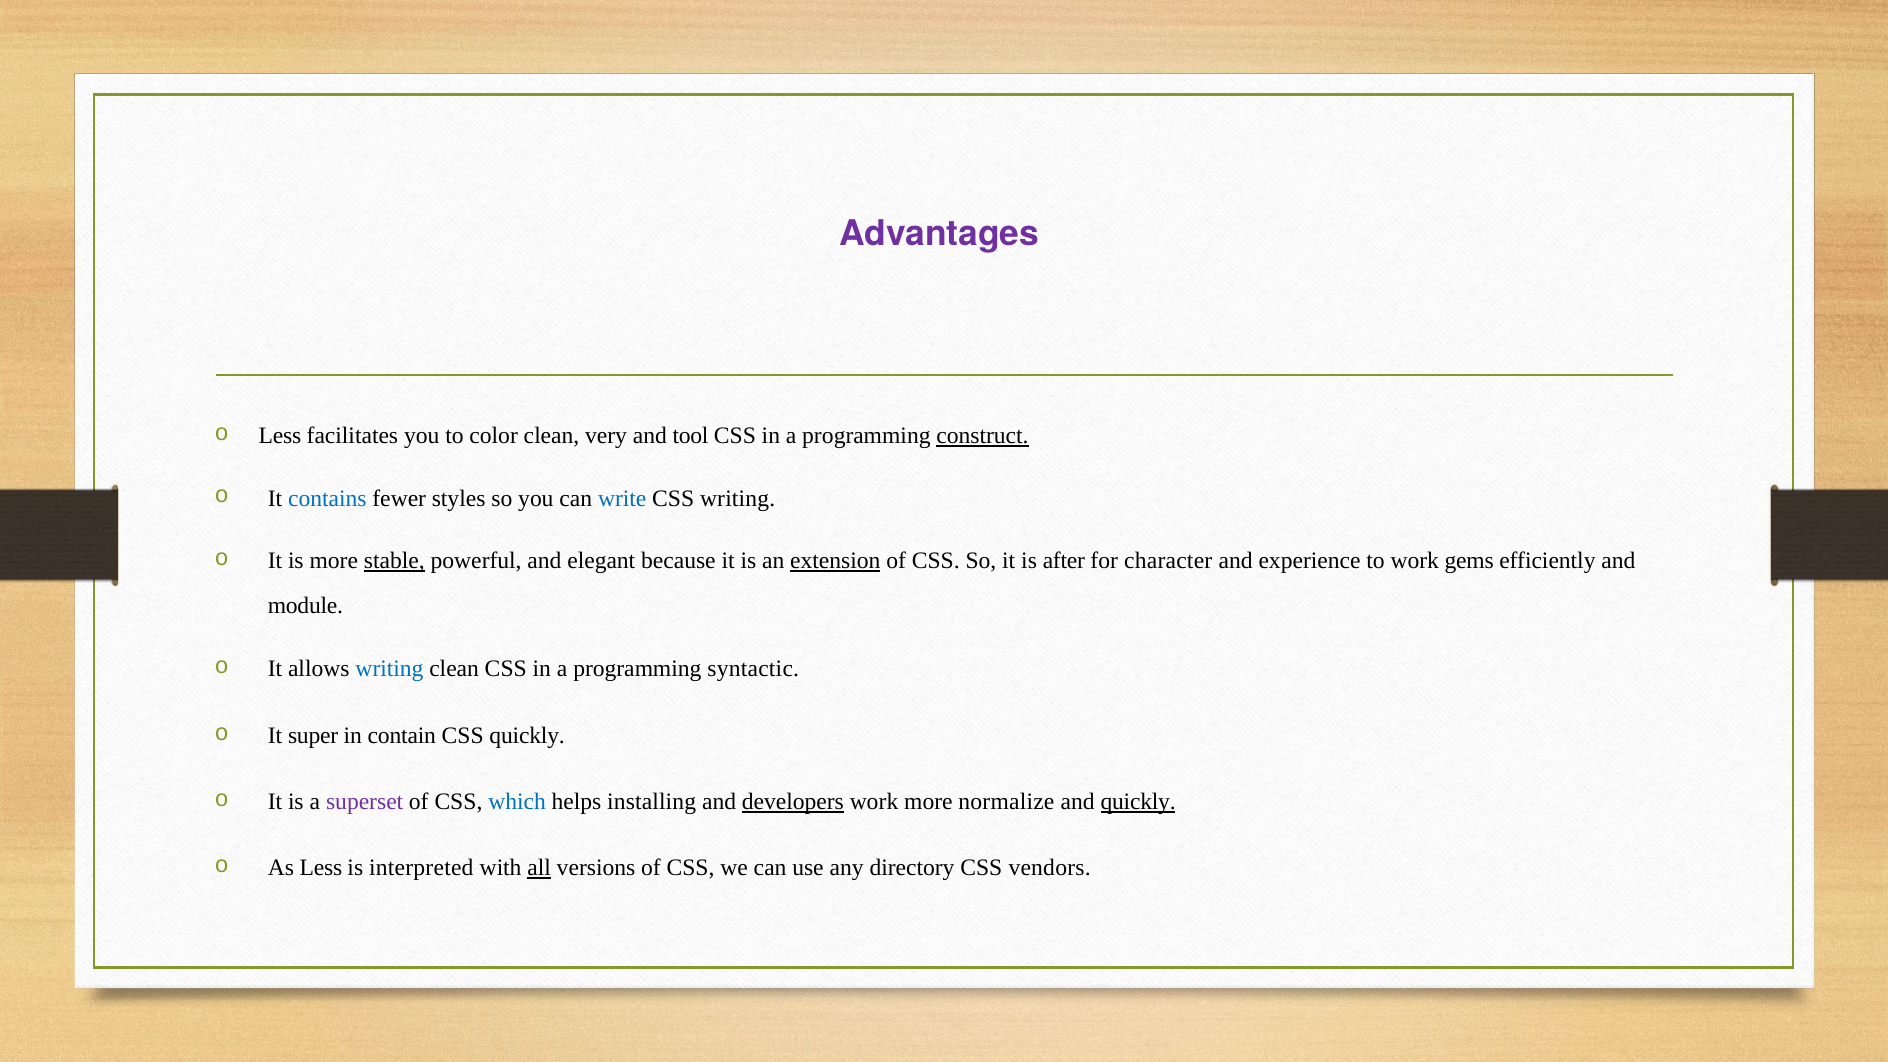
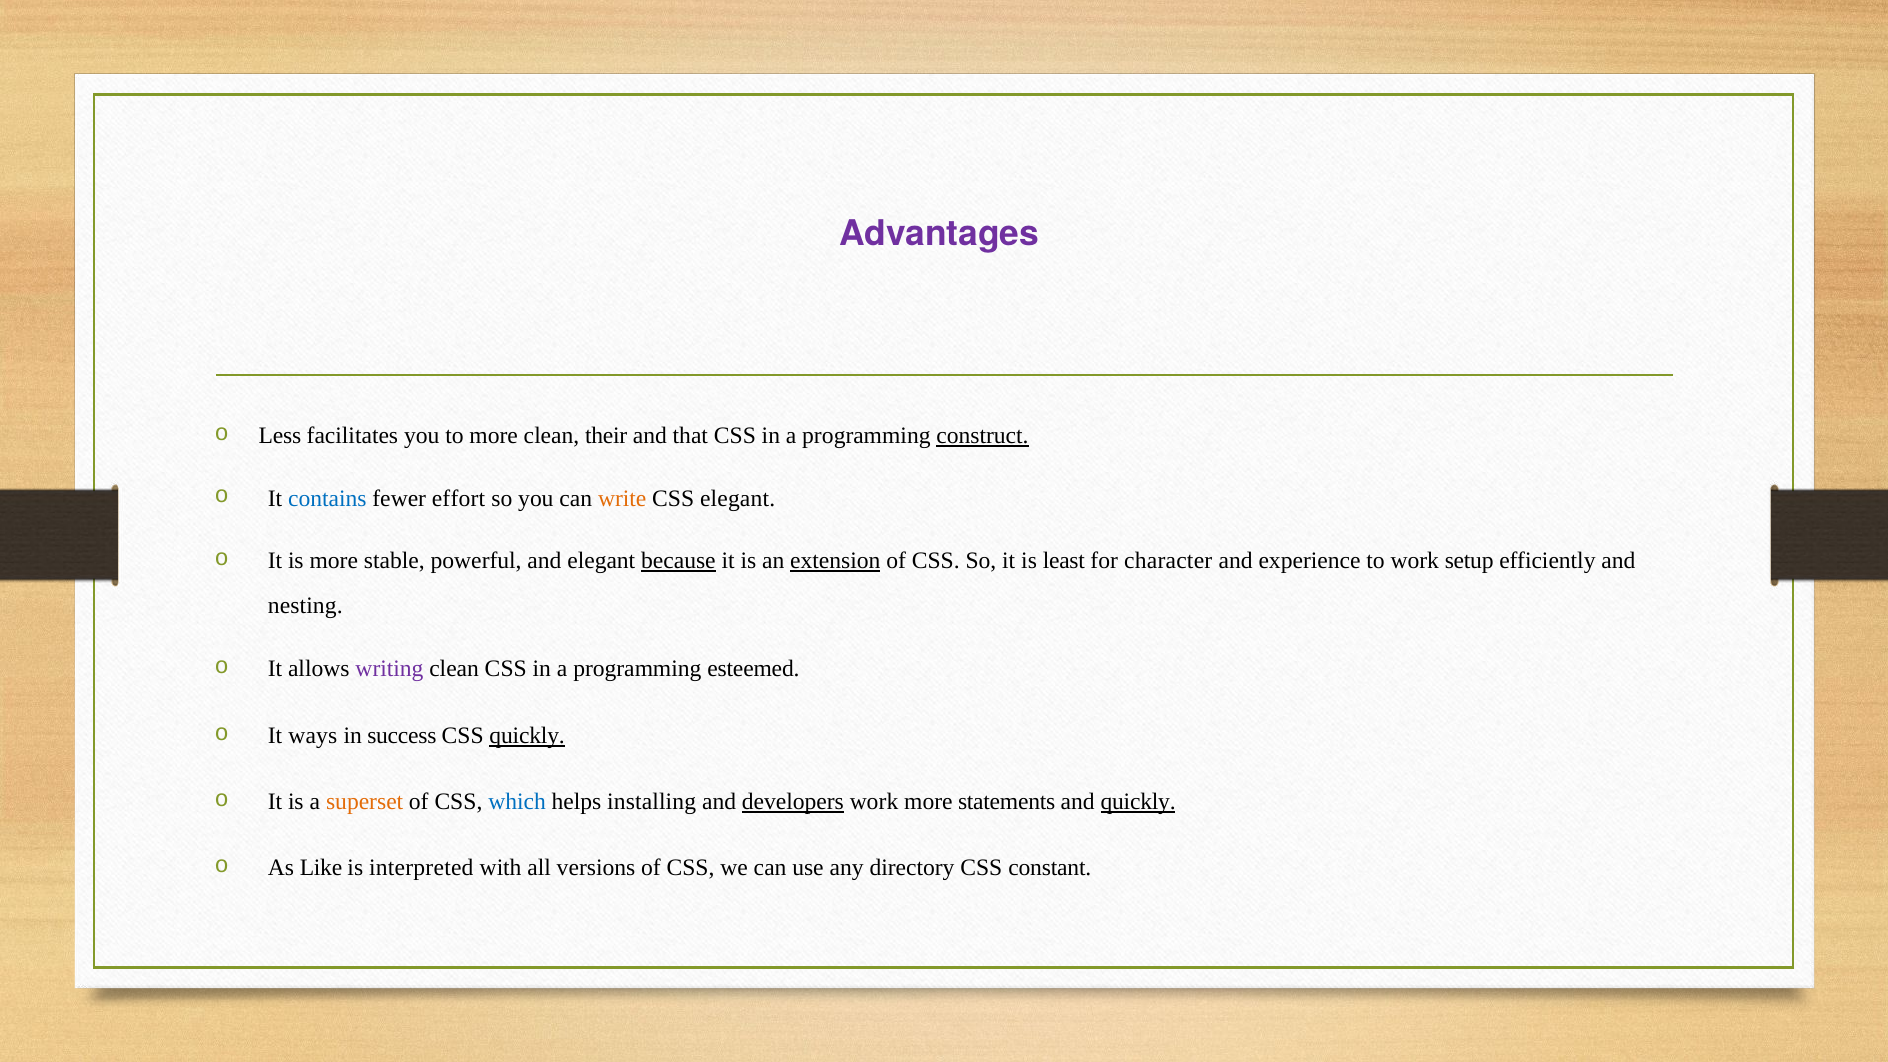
to color: color -> more
very: very -> their
tool: tool -> that
styles: styles -> effort
write colour: blue -> orange
CSS writing: writing -> elegant
stable underline: present -> none
because underline: none -> present
after: after -> least
gems: gems -> setup
module: module -> nesting
writing at (390, 669) colour: blue -> purple
syntactic: syntactic -> esteemed
super: super -> ways
contain: contain -> success
quickly at (527, 736) underline: none -> present
superset colour: purple -> orange
normalize: normalize -> statements
As Less: Less -> Like
all underline: present -> none
vendors: vendors -> constant
